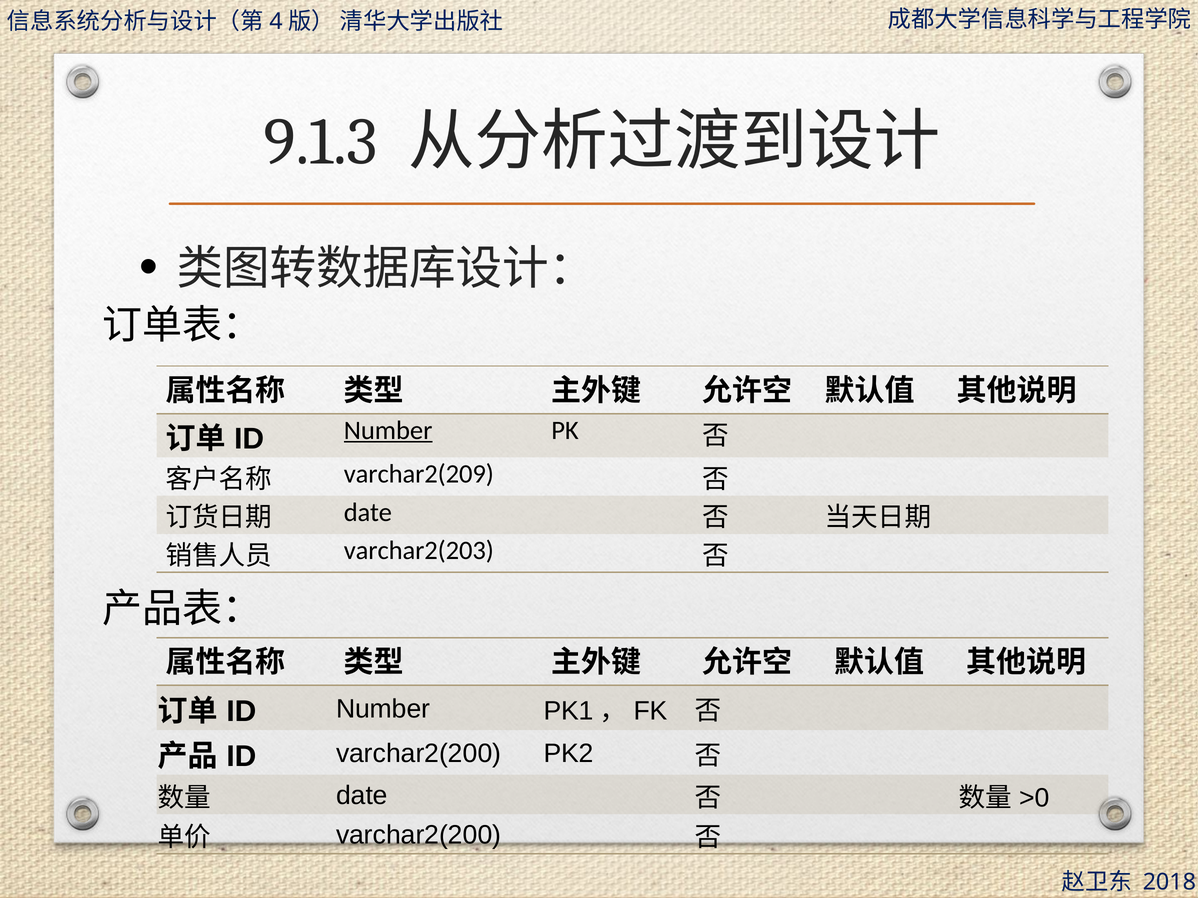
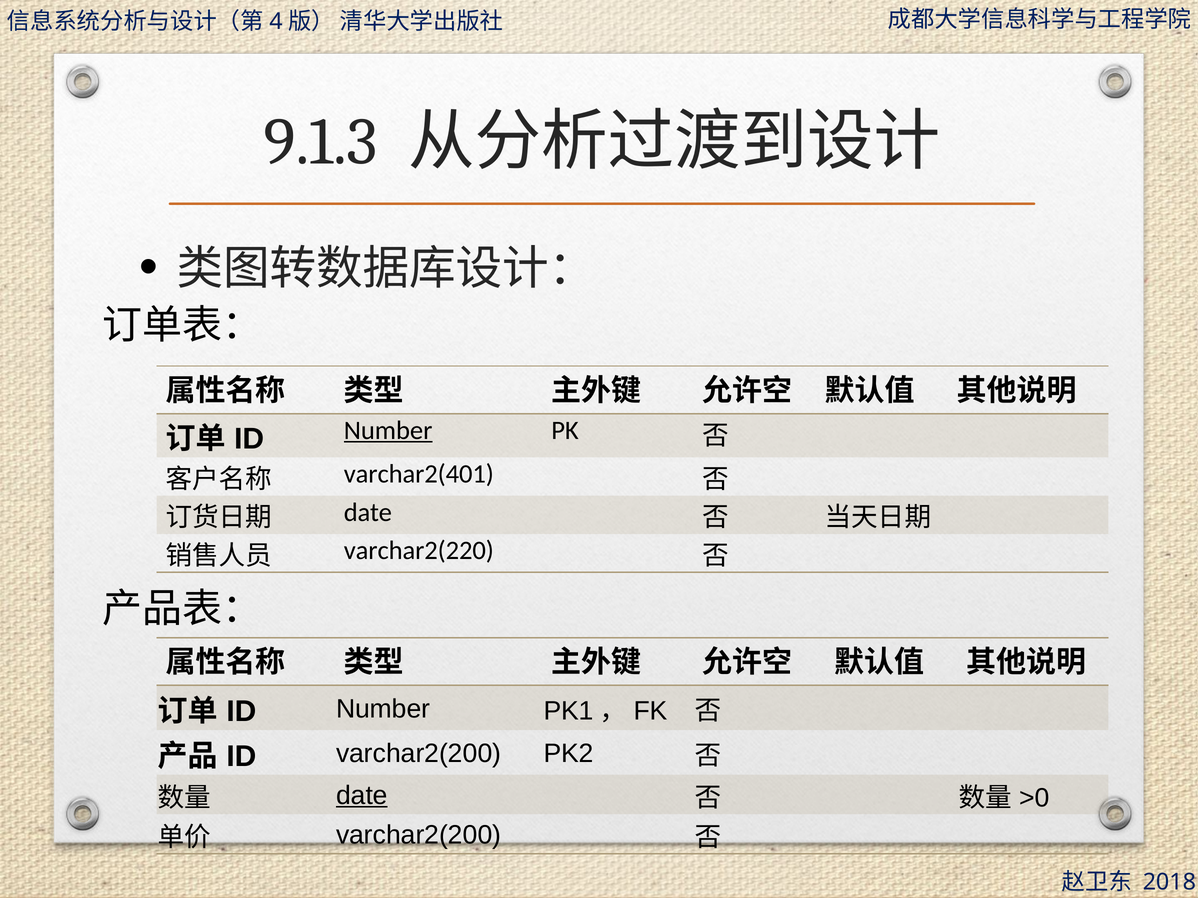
varchar2(209: varchar2(209 -> varchar2(401
varchar2(203: varchar2(203 -> varchar2(220
date at (362, 796) underline: none -> present
